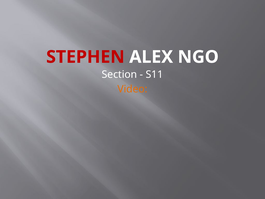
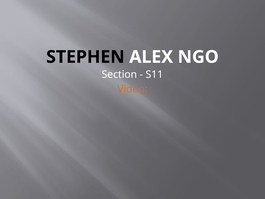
STEPHEN colour: red -> black
